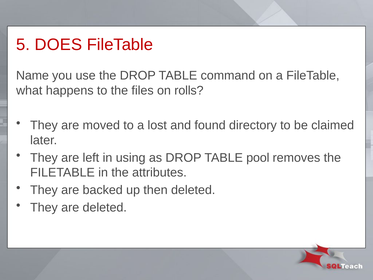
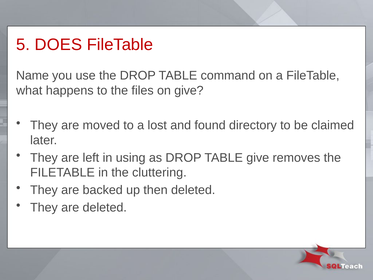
on rolls: rolls -> give
TABLE pool: pool -> give
attributes: attributes -> cluttering
